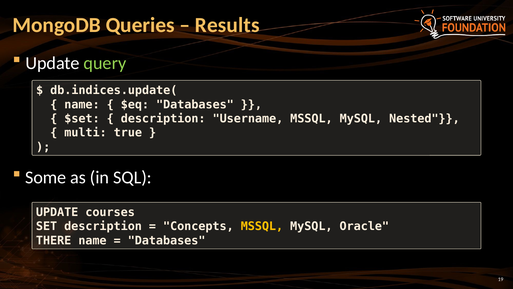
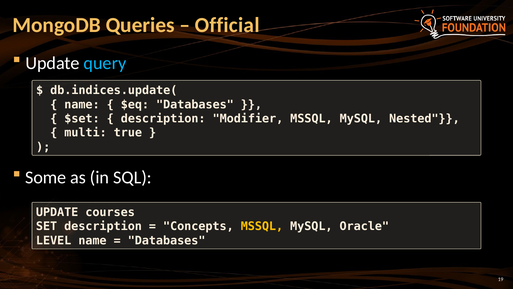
Results: Results -> Official
query colour: light green -> light blue
Username: Username -> Modifier
THERE: THERE -> LEVEL
